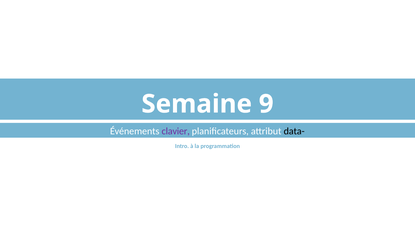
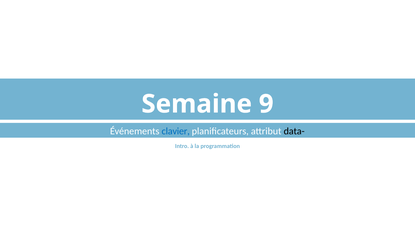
clavier colour: purple -> blue
